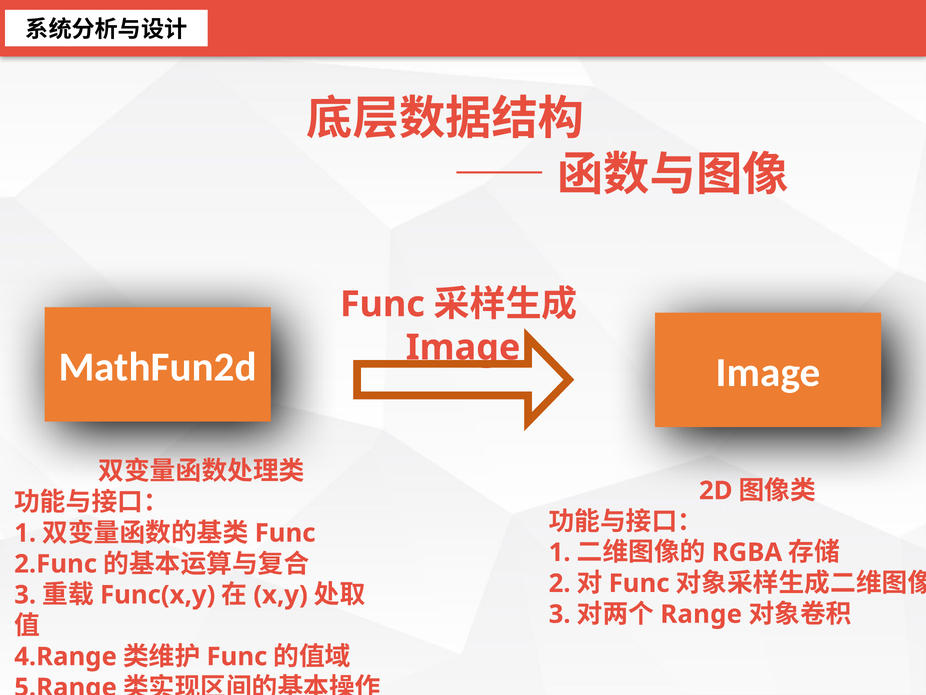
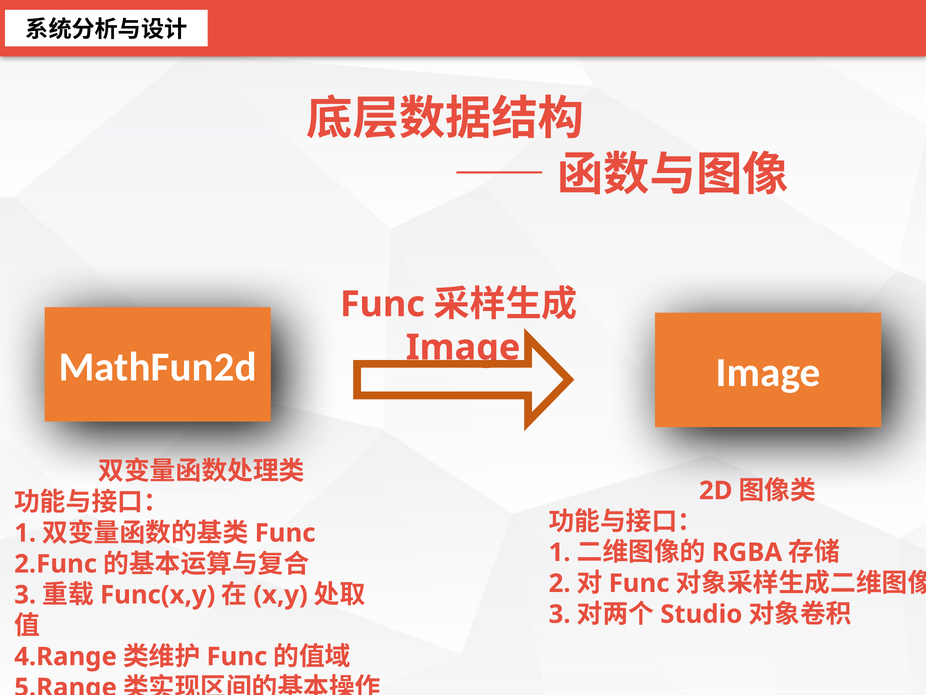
Range: Range -> Studio
